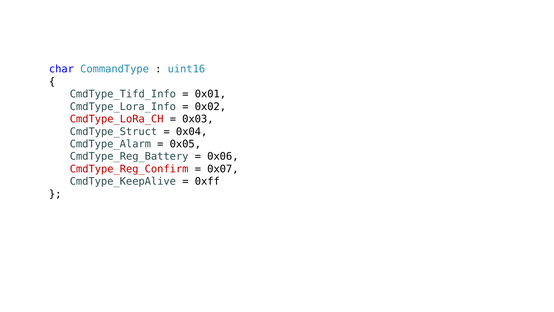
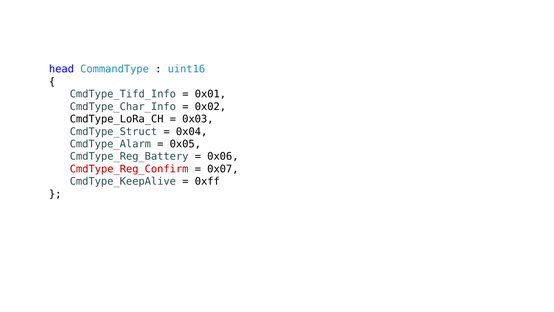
char: char -> head
CmdType_Lora_Info: CmdType_Lora_Info -> CmdType_Char_Info
CmdType_LoRa_CH colour: red -> black
